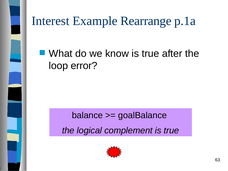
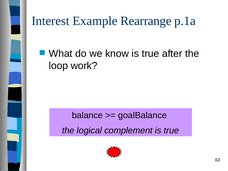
error: error -> work
